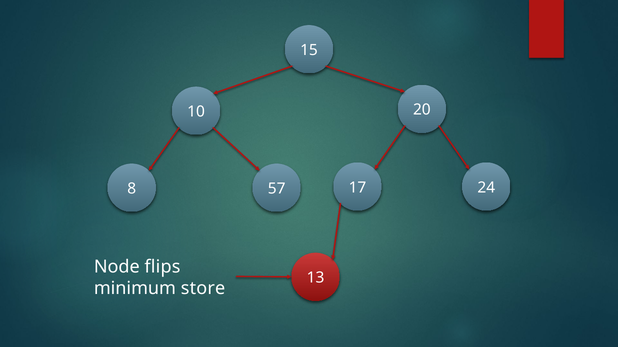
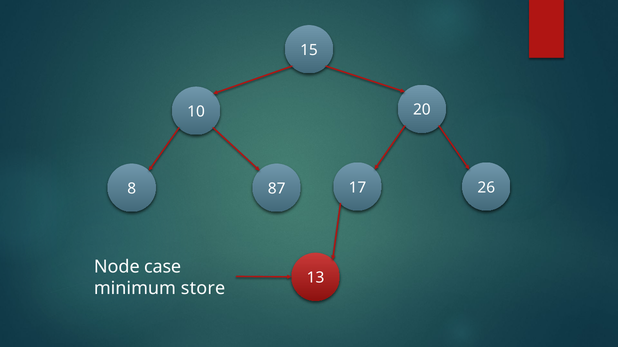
24: 24 -> 26
57: 57 -> 87
flips: flips -> case
